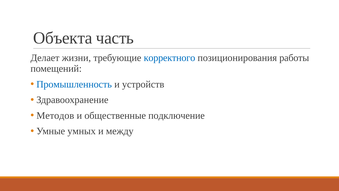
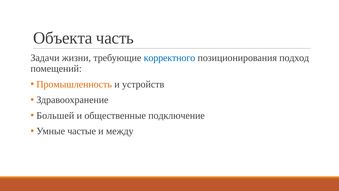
Делает: Делает -> Задачи
работы: работы -> подход
Промышленность colour: blue -> orange
Методов: Методов -> Большей
умных: умных -> частые
